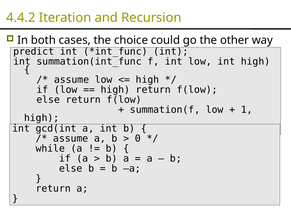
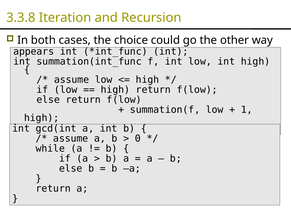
4.4.2: 4.4.2 -> 3.3.8
predict: predict -> appears
